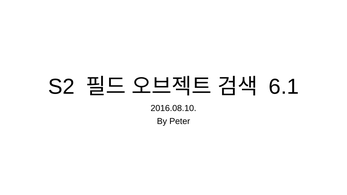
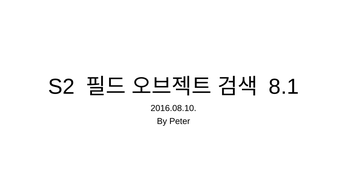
6.1: 6.1 -> 8.1
